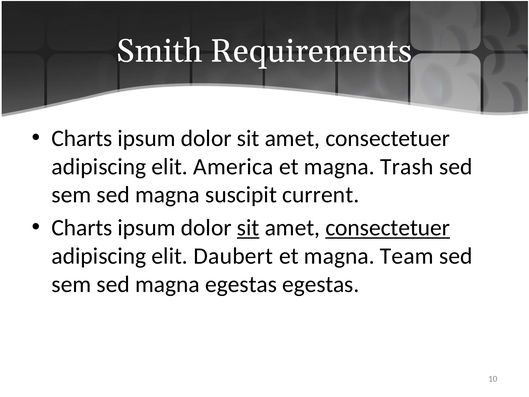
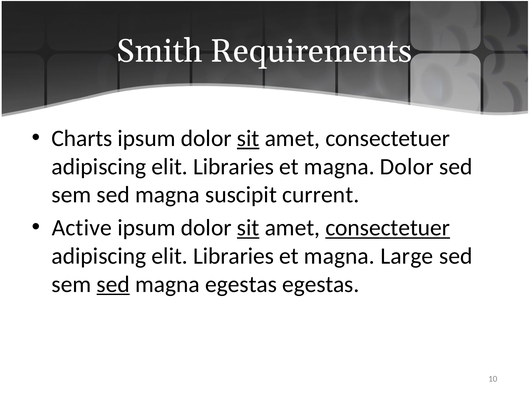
sit at (248, 138) underline: none -> present
America at (233, 166): America -> Libraries
magna Trash: Trash -> Dolor
Charts at (82, 228): Charts -> Active
Daubert at (233, 256): Daubert -> Libraries
Team: Team -> Large
sed at (113, 284) underline: none -> present
